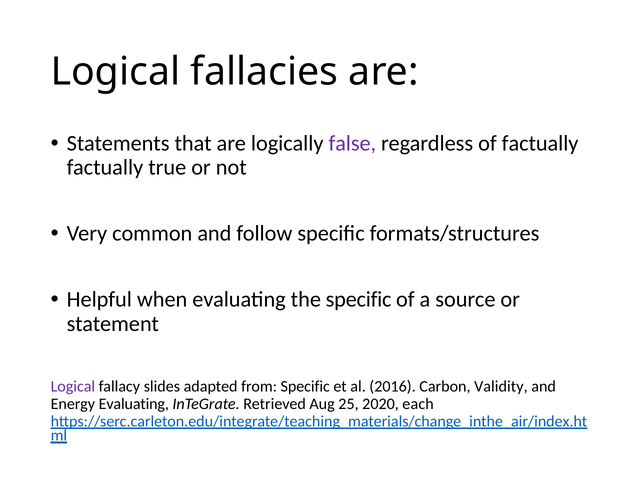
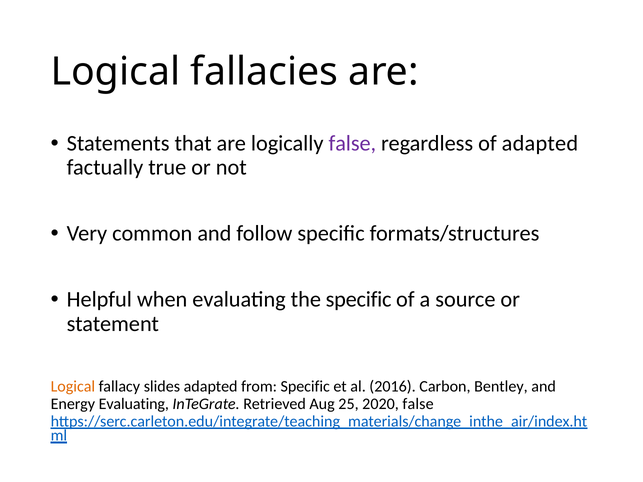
of factually: factually -> adapted
Logical at (73, 387) colour: purple -> orange
Validity: Validity -> Bentley
2020 each: each -> false
